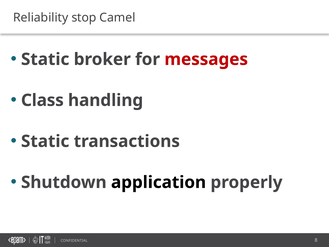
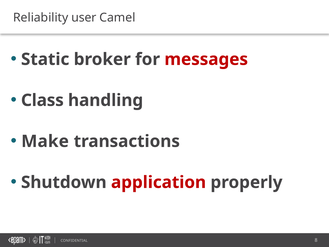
stop: stop -> user
Static at (45, 141): Static -> Make
application colour: black -> red
